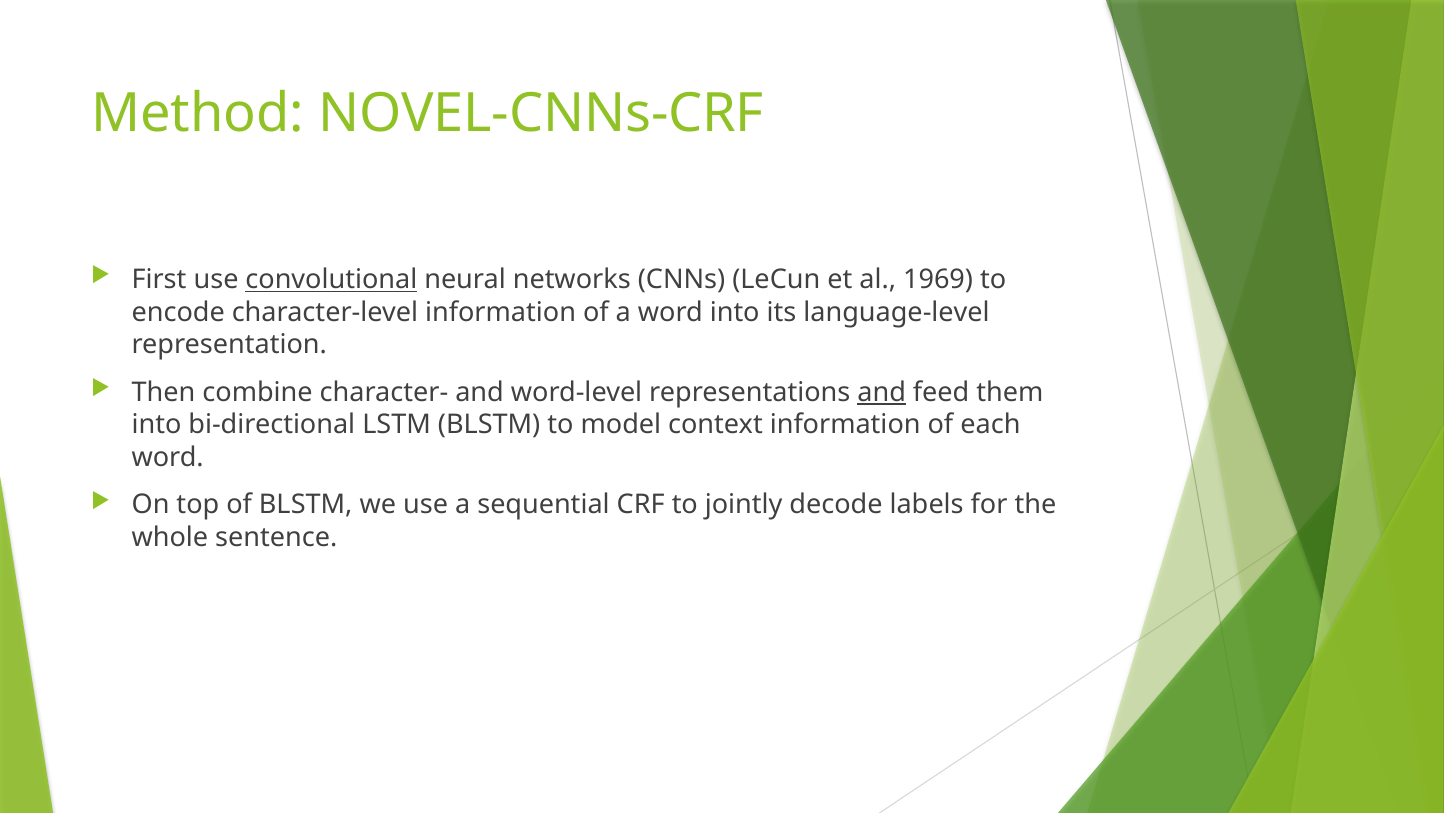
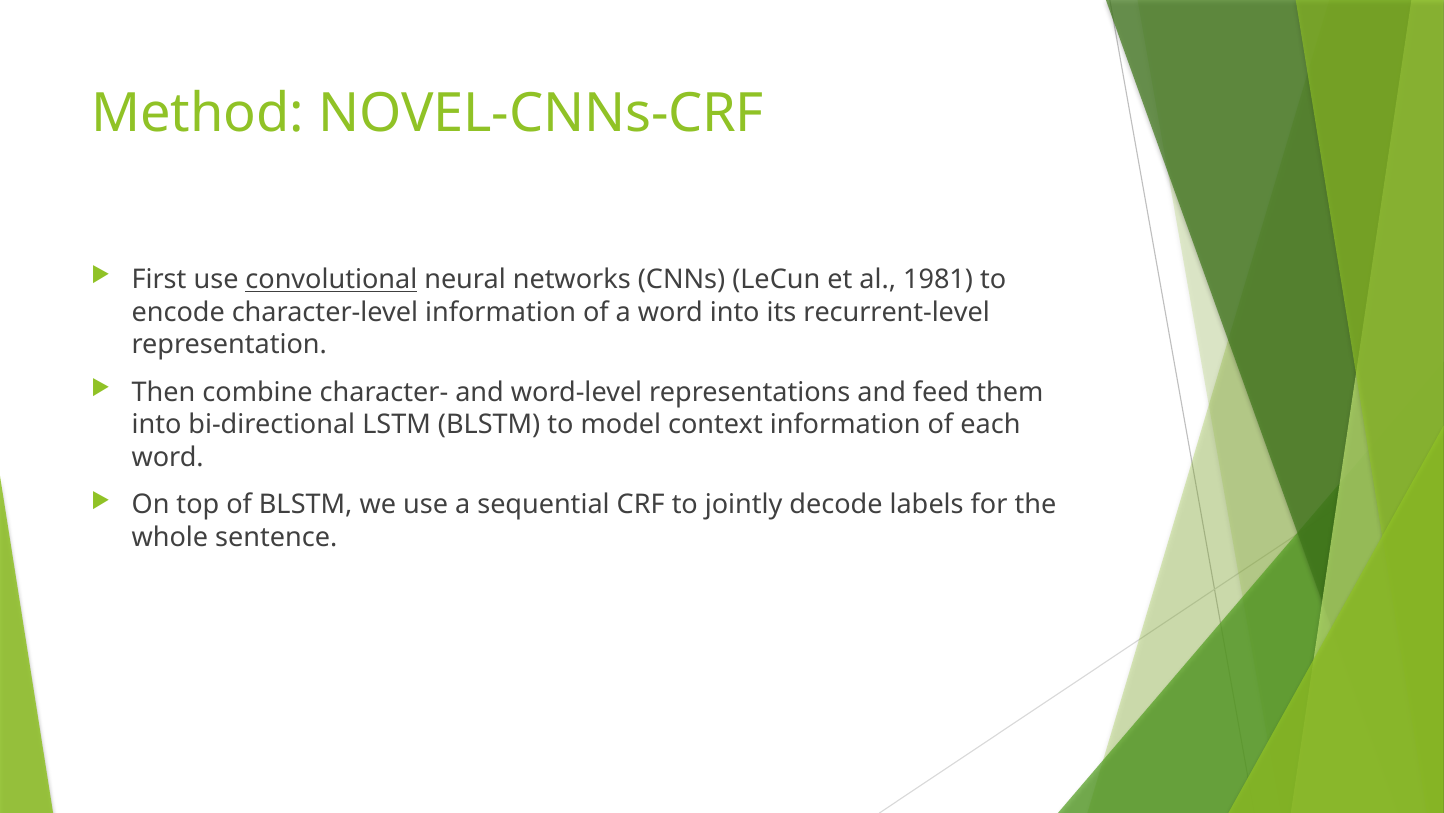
1969: 1969 -> 1981
language-level: language-level -> recurrent-level
and at (882, 392) underline: present -> none
